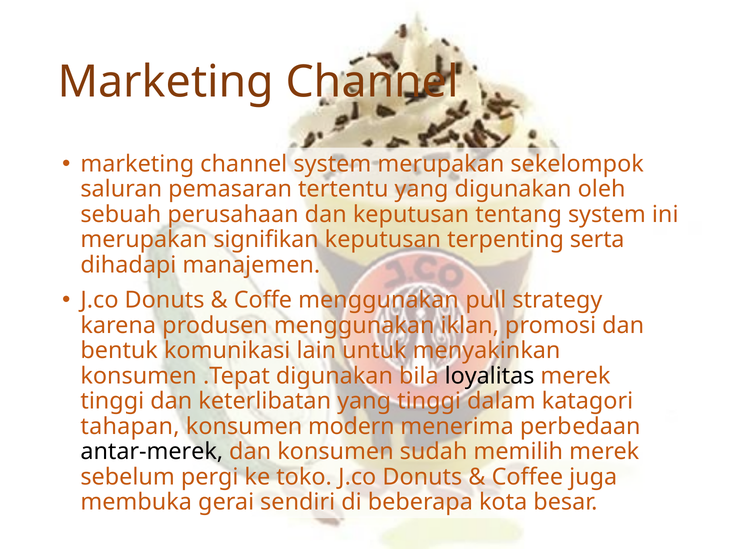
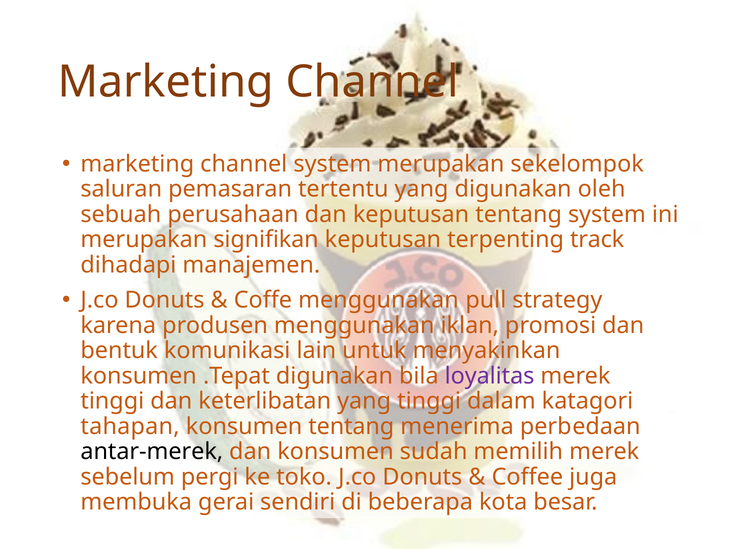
serta: serta -> track
loyalitas colour: black -> purple
konsumen modern: modern -> tentang
